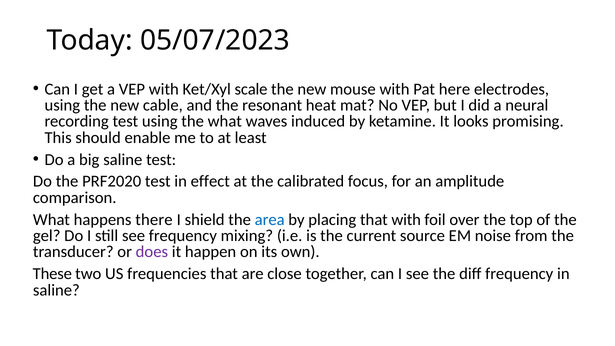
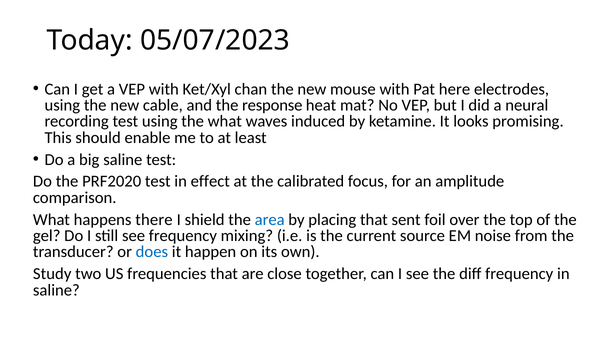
scale: scale -> chan
resonant: resonant -> response
that with: with -> sent
does colour: purple -> blue
These: These -> Study
